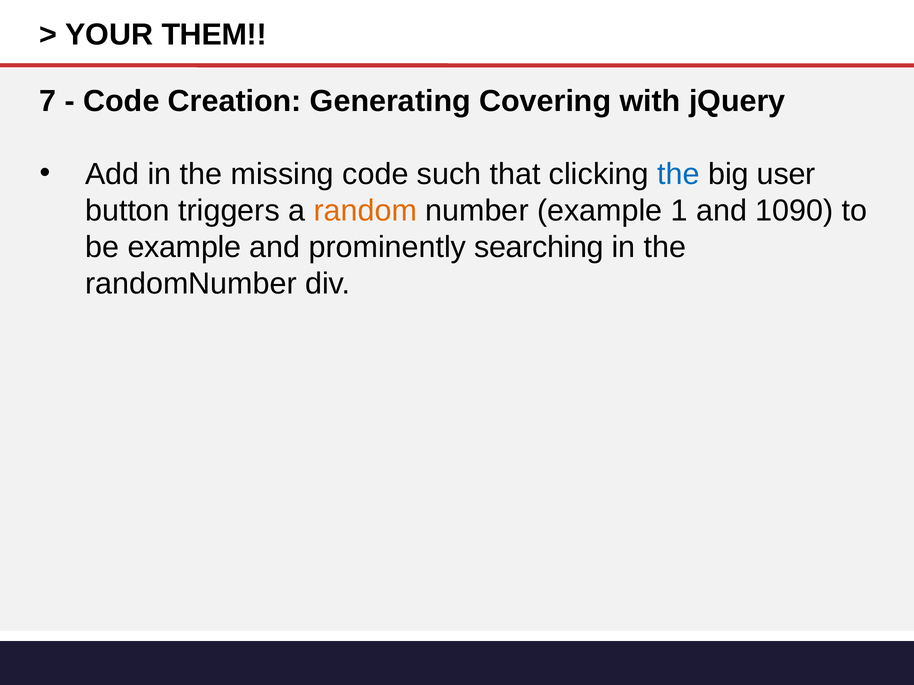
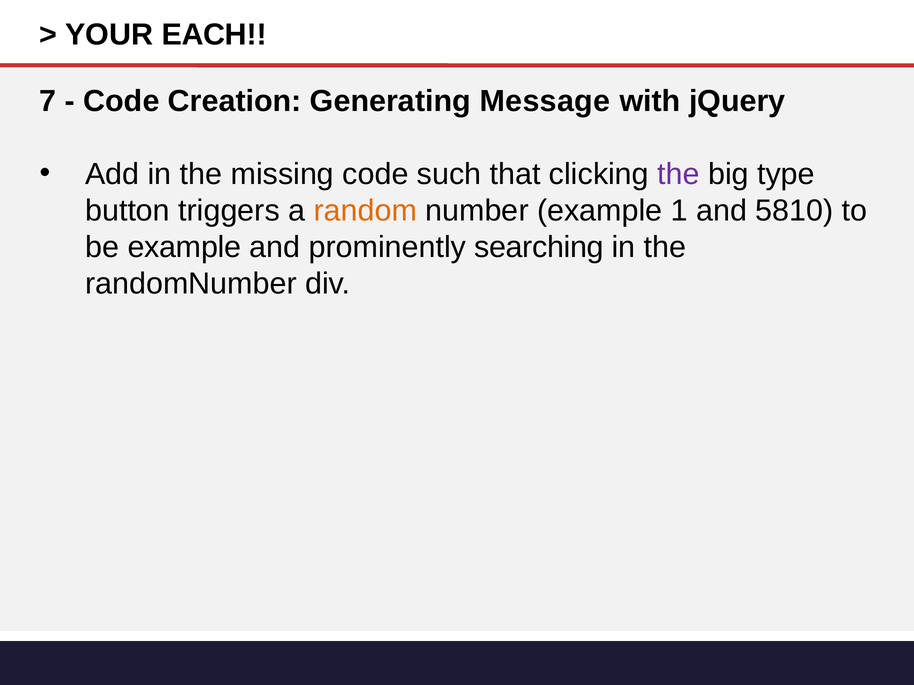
THEM: THEM -> EACH
Covering: Covering -> Message
the at (678, 174) colour: blue -> purple
user: user -> type
1090: 1090 -> 5810
